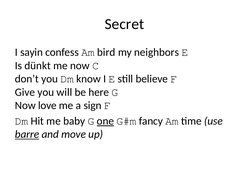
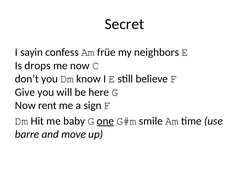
bird: bird -> früe
dünkt: dünkt -> drops
love: love -> rent
fancy: fancy -> smile
barre underline: present -> none
